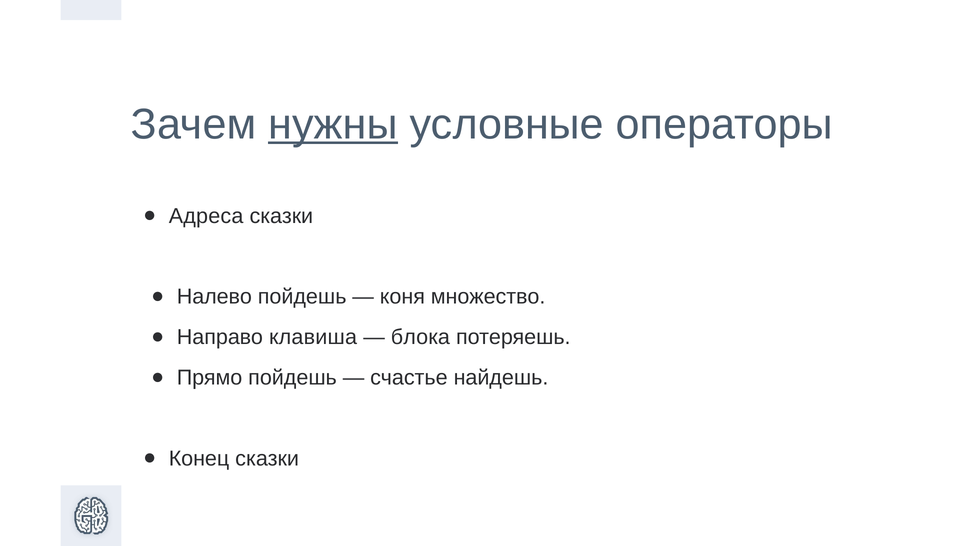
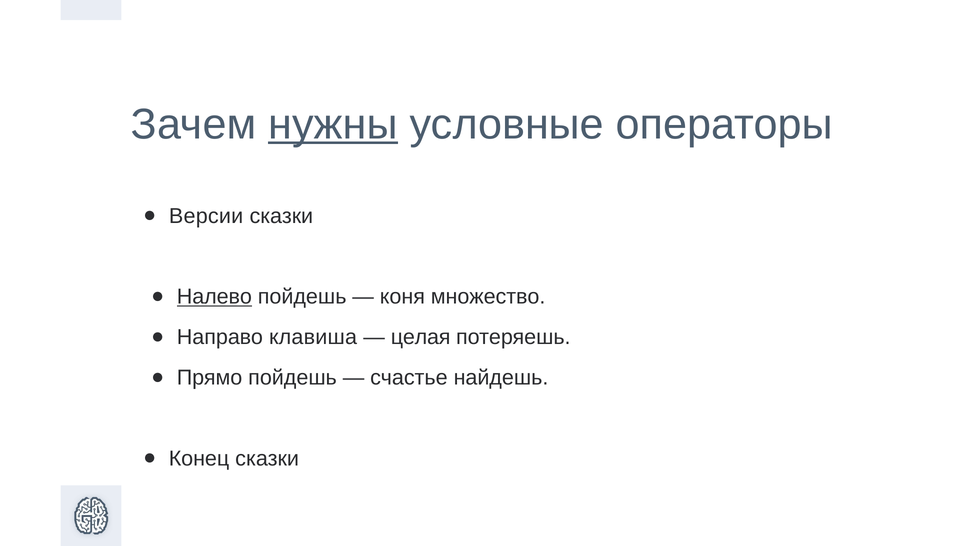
Адреса: Адреса -> Версии
Налево underline: none -> present
блока: блока -> целая
